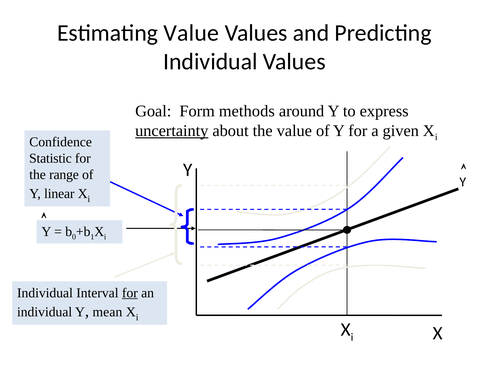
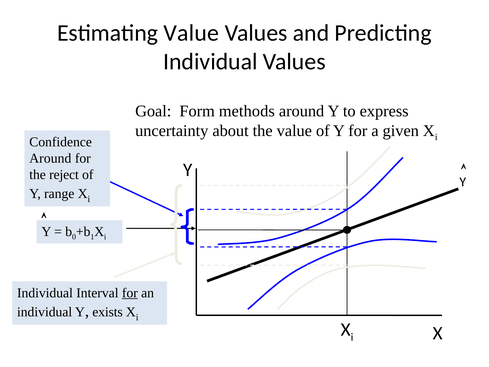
uncertainty underline: present -> none
Statistic at (50, 158): Statistic -> Around
range: range -> reject
linear: linear -> range
mean: mean -> exists
